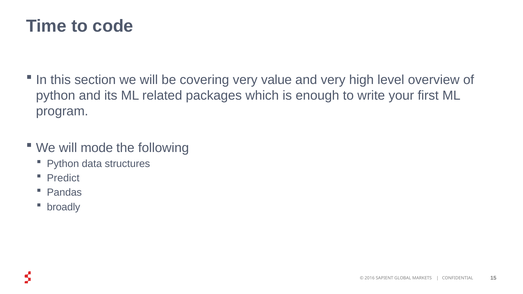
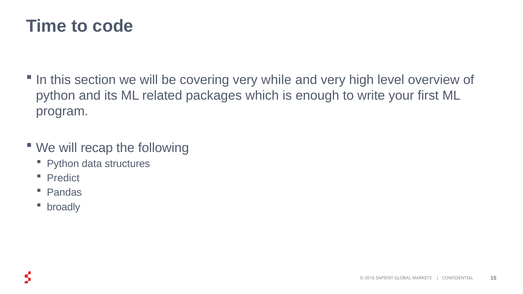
value: value -> while
mode: mode -> recap
